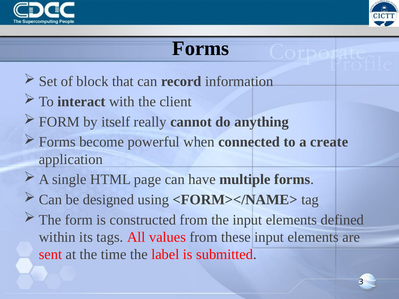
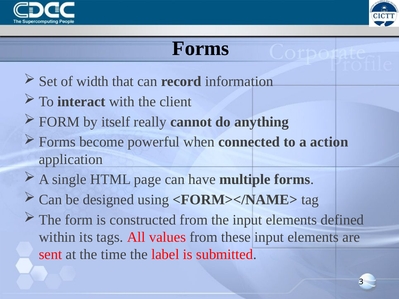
block: block -> width
create: create -> action
